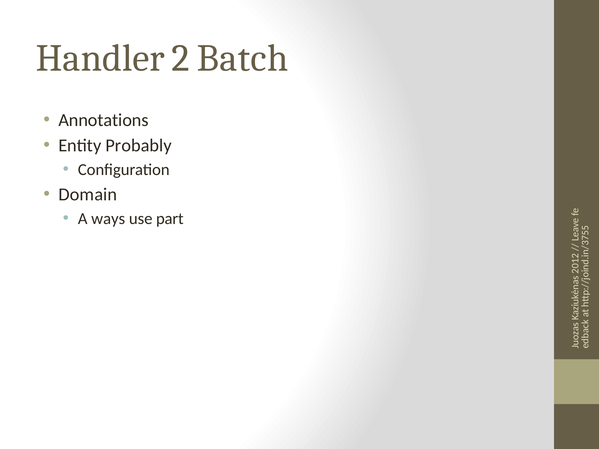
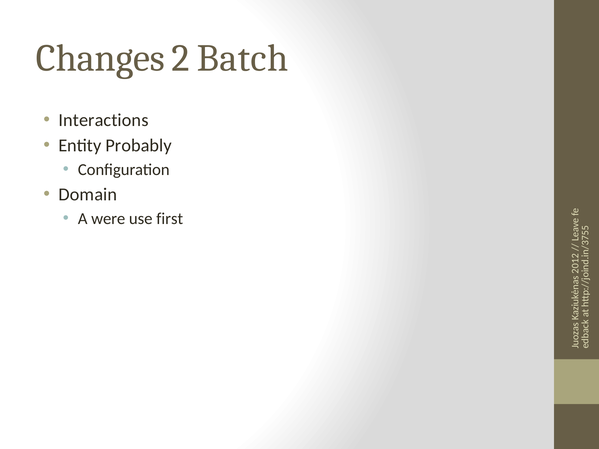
Handler: Handler -> Changes
Annotations: Annotations -> Interactions
ways: ways -> were
part: part -> first
